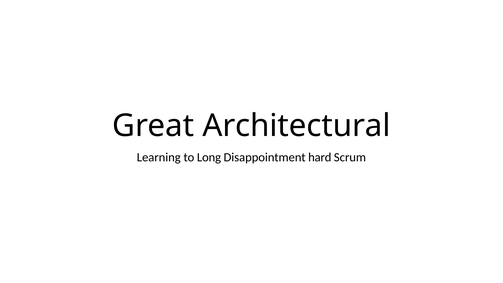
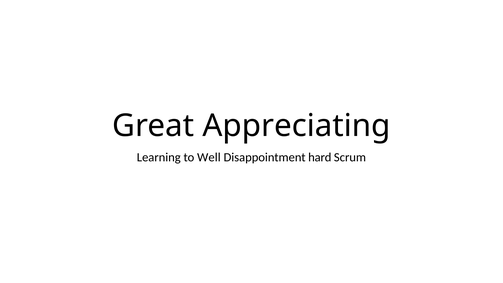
Architectural: Architectural -> Appreciating
Long: Long -> Well
